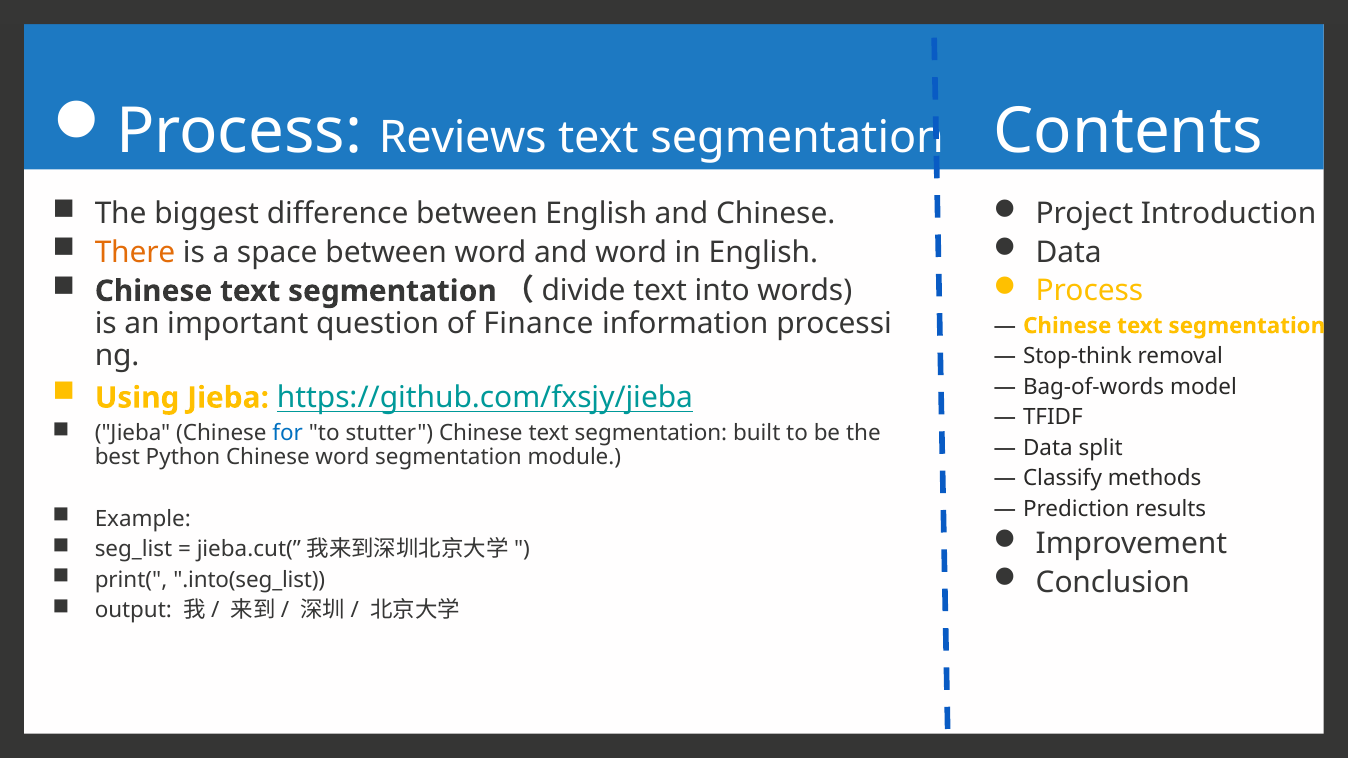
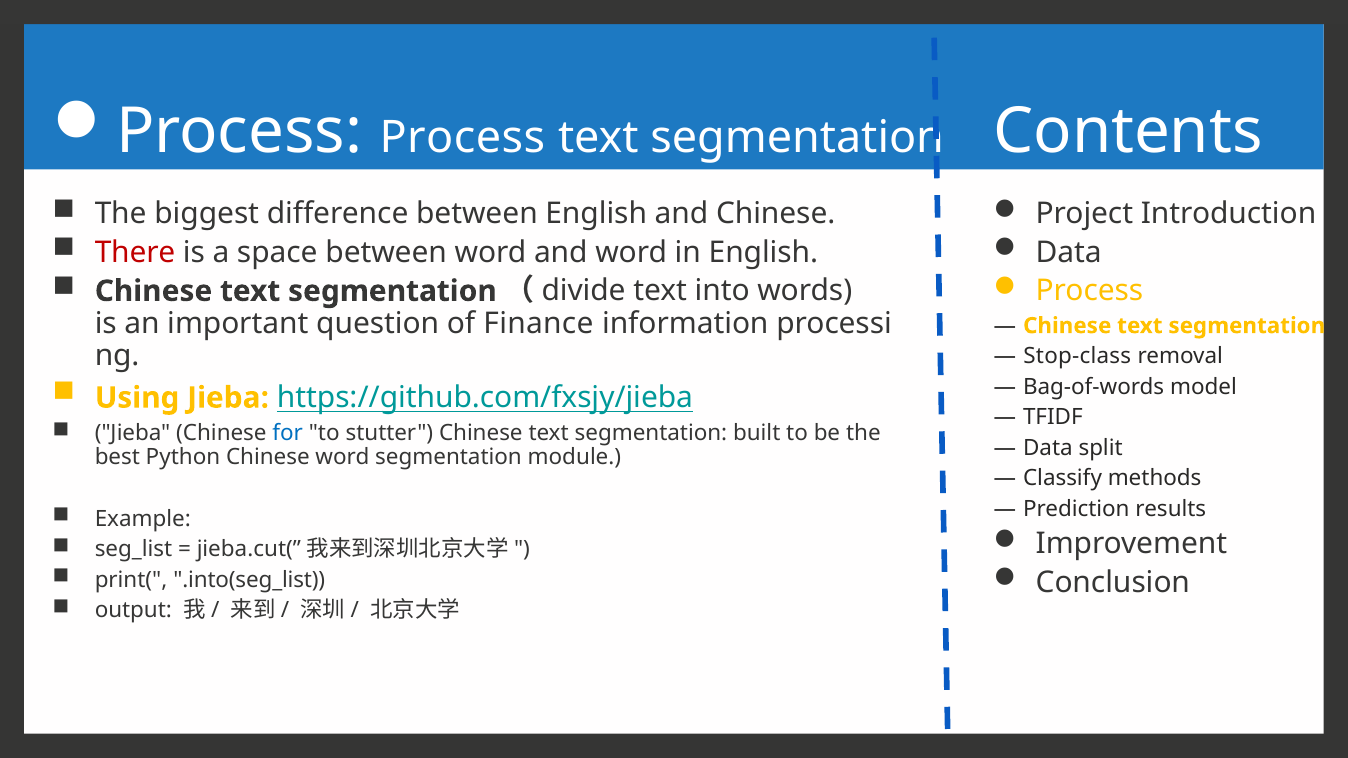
Process Reviews: Reviews -> Process
There colour: orange -> red
Stop-think: Stop-think -> Stop-class
